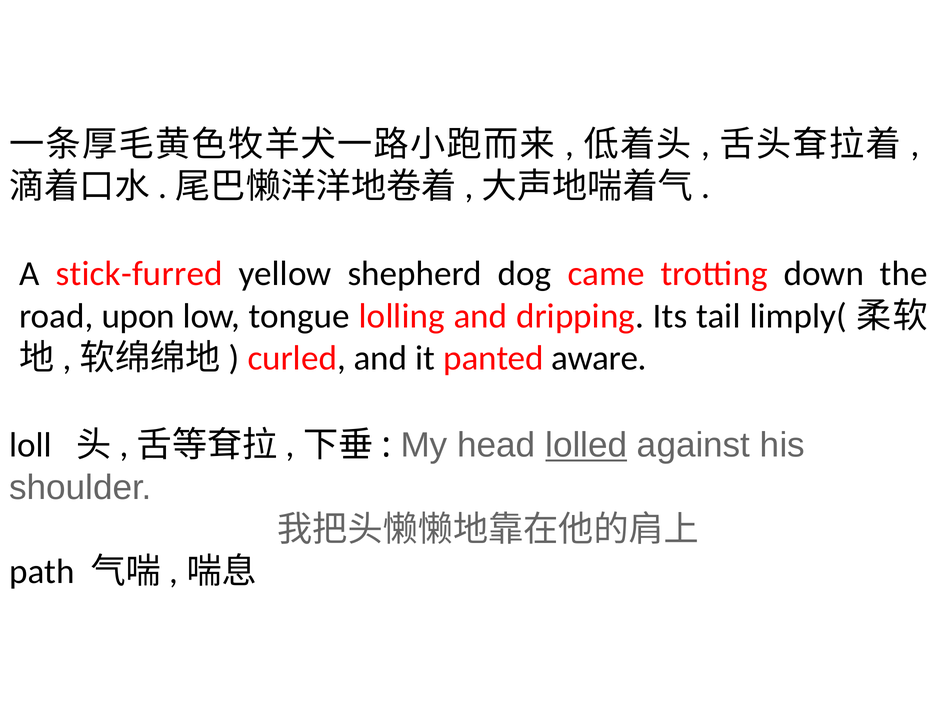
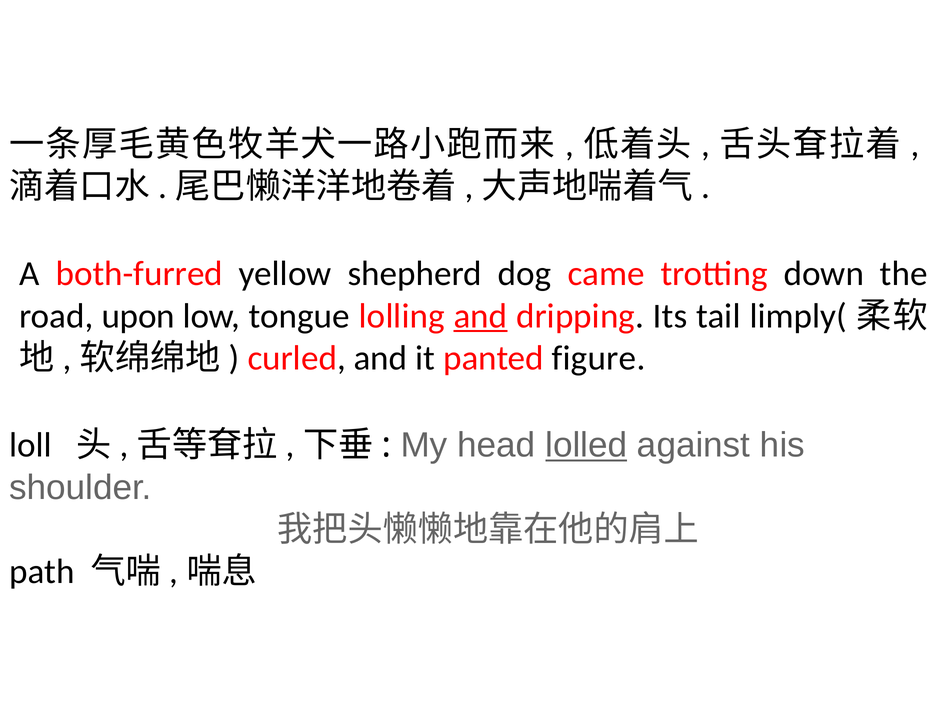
stick-furred: stick-furred -> both-furred
and at (480, 316) underline: none -> present
aware: aware -> figure
